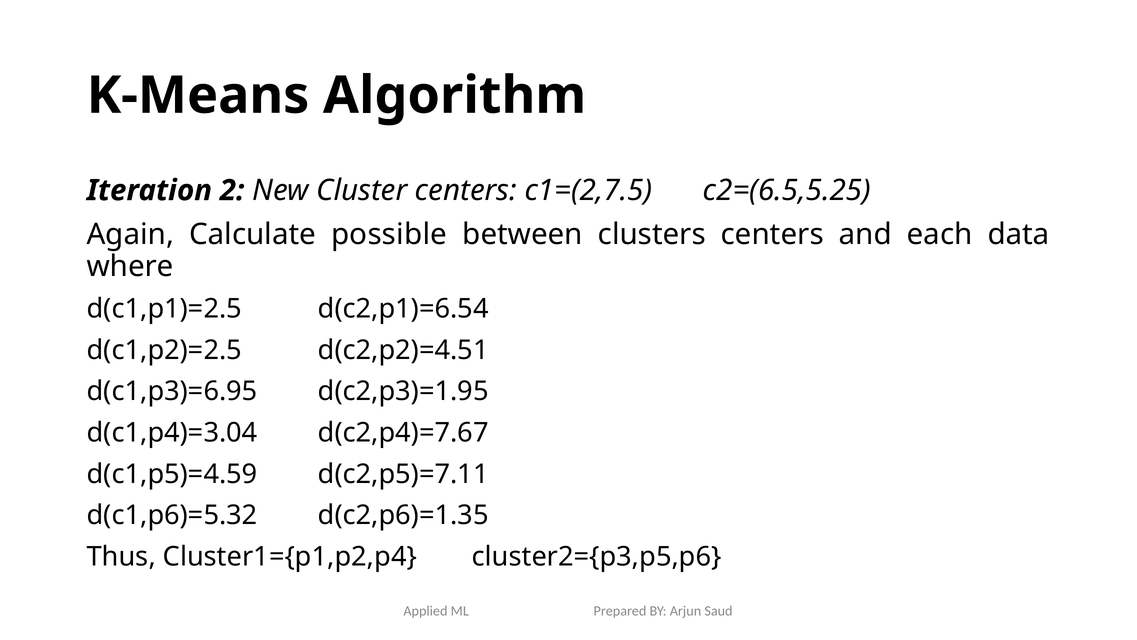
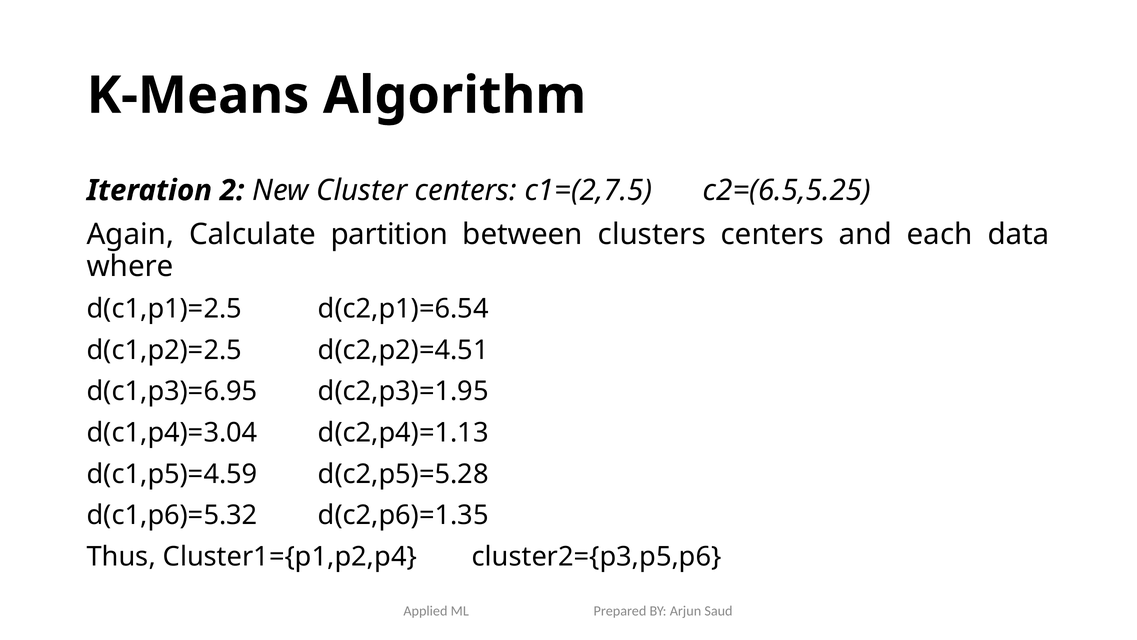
possible: possible -> partition
d(c2,p4)=7.67: d(c2,p4)=7.67 -> d(c2,p4)=1.13
d(c2,p5)=7.11: d(c2,p5)=7.11 -> d(c2,p5)=5.28
